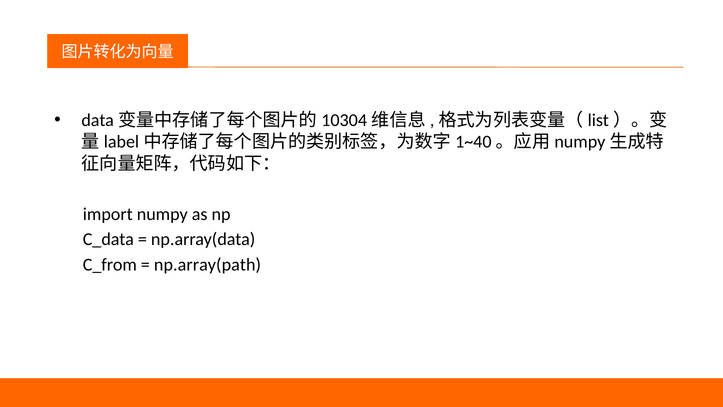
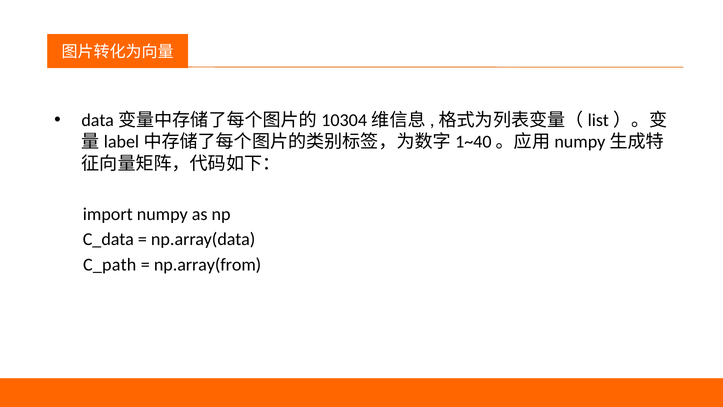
C_from: C_from -> C_path
np.array(path: np.array(path -> np.array(from
